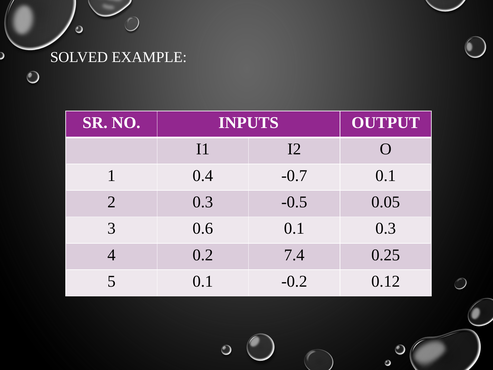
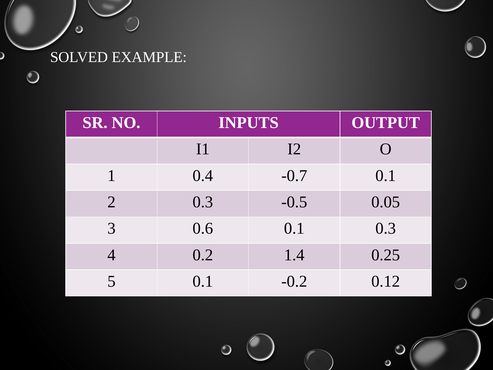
7.4: 7.4 -> 1.4
